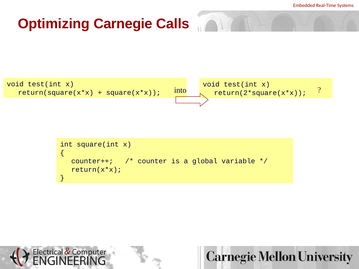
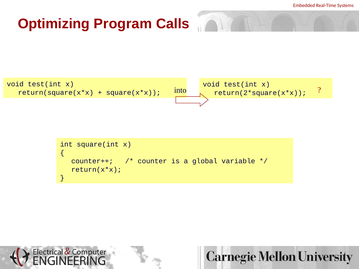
Carnegie: Carnegie -> Program
